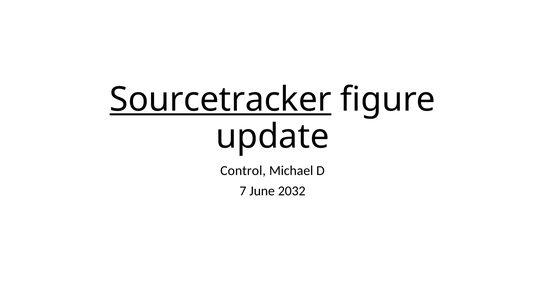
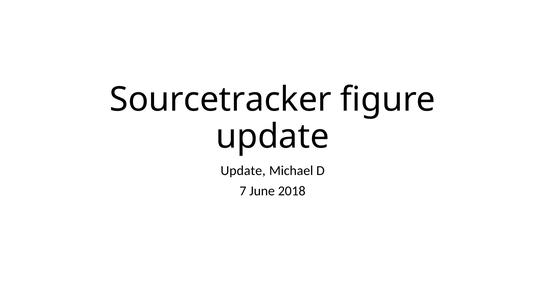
Sourcetracker underline: present -> none
Control at (243, 170): Control -> Update
2032: 2032 -> 2018
